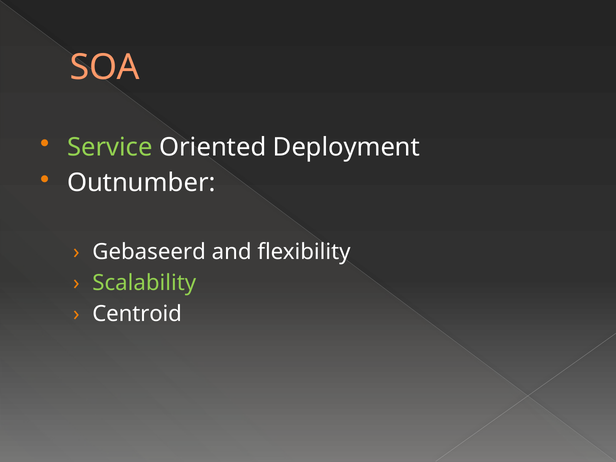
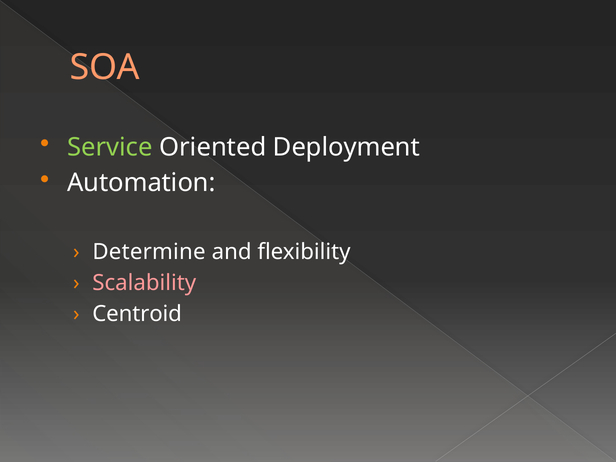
Outnumber: Outnumber -> Automation
Gebaseerd: Gebaseerd -> Determine
Scalability colour: light green -> pink
